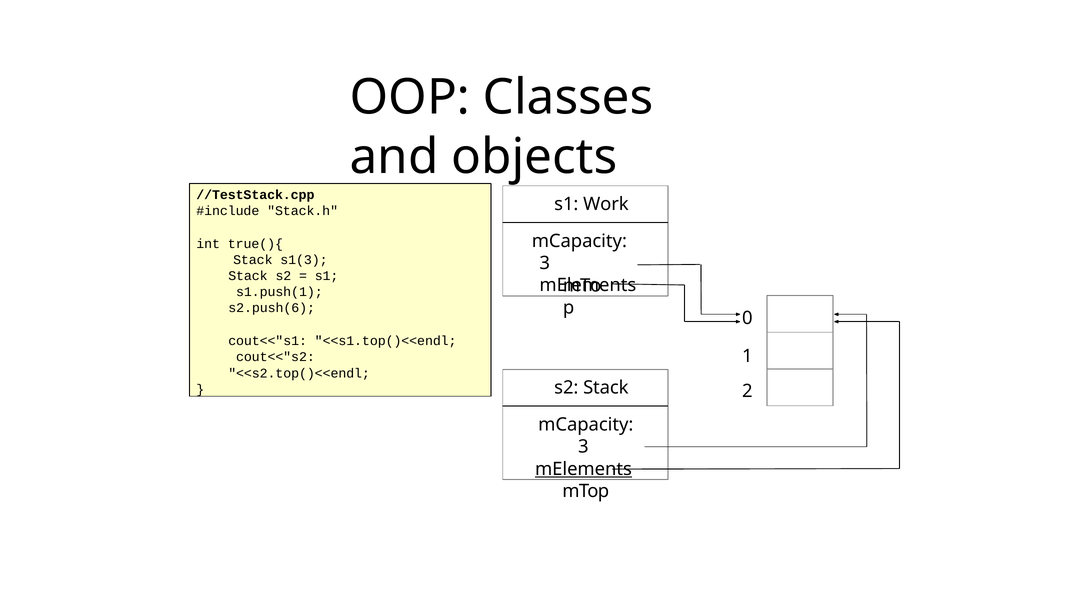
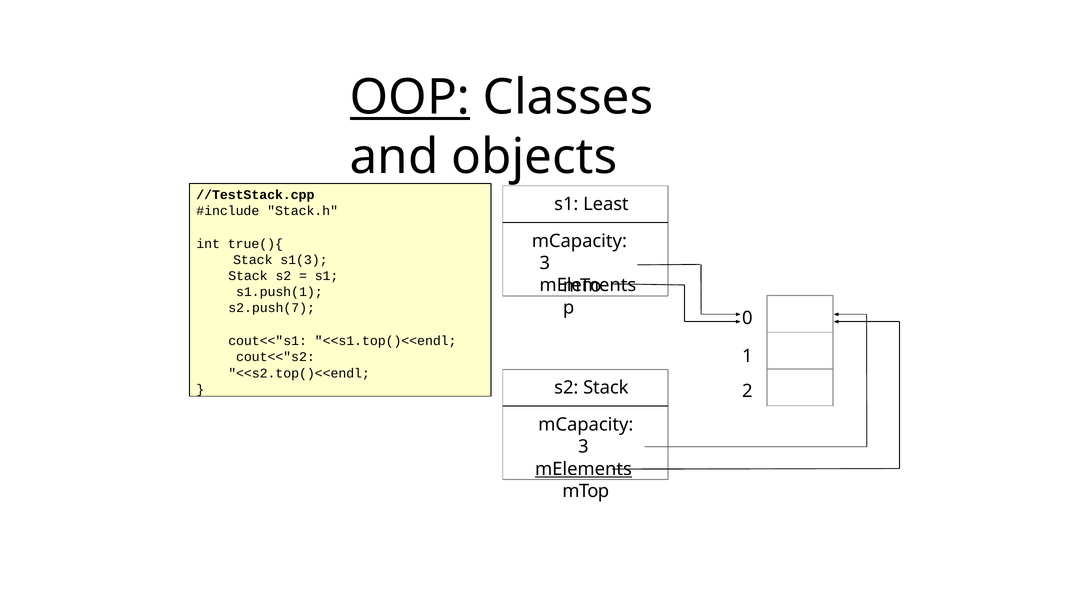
OOP underline: none -> present
Work: Work -> Least
s2.push(6: s2.push(6 -> s2.push(7
